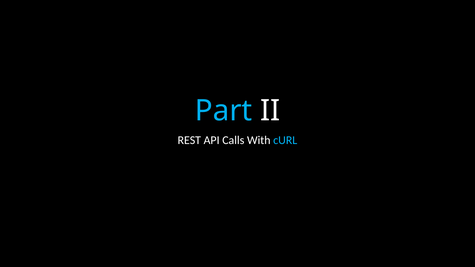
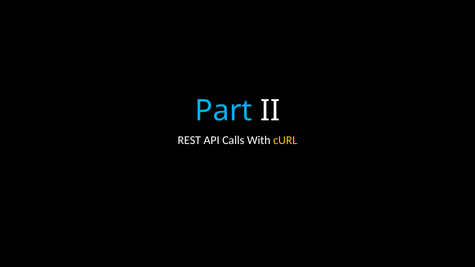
cURL colour: light blue -> yellow
